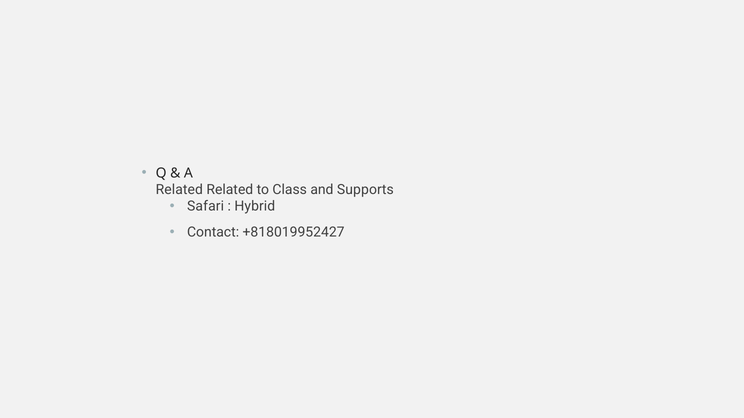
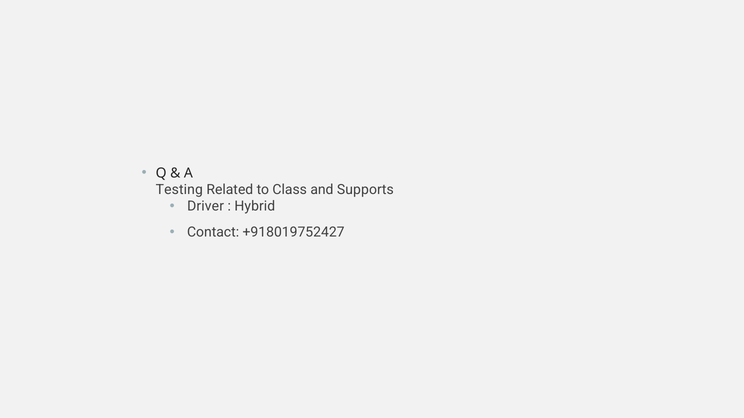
Related at (179, 190): Related -> Testing
Safari: Safari -> Driver
+818019952427: +818019952427 -> +918019752427
